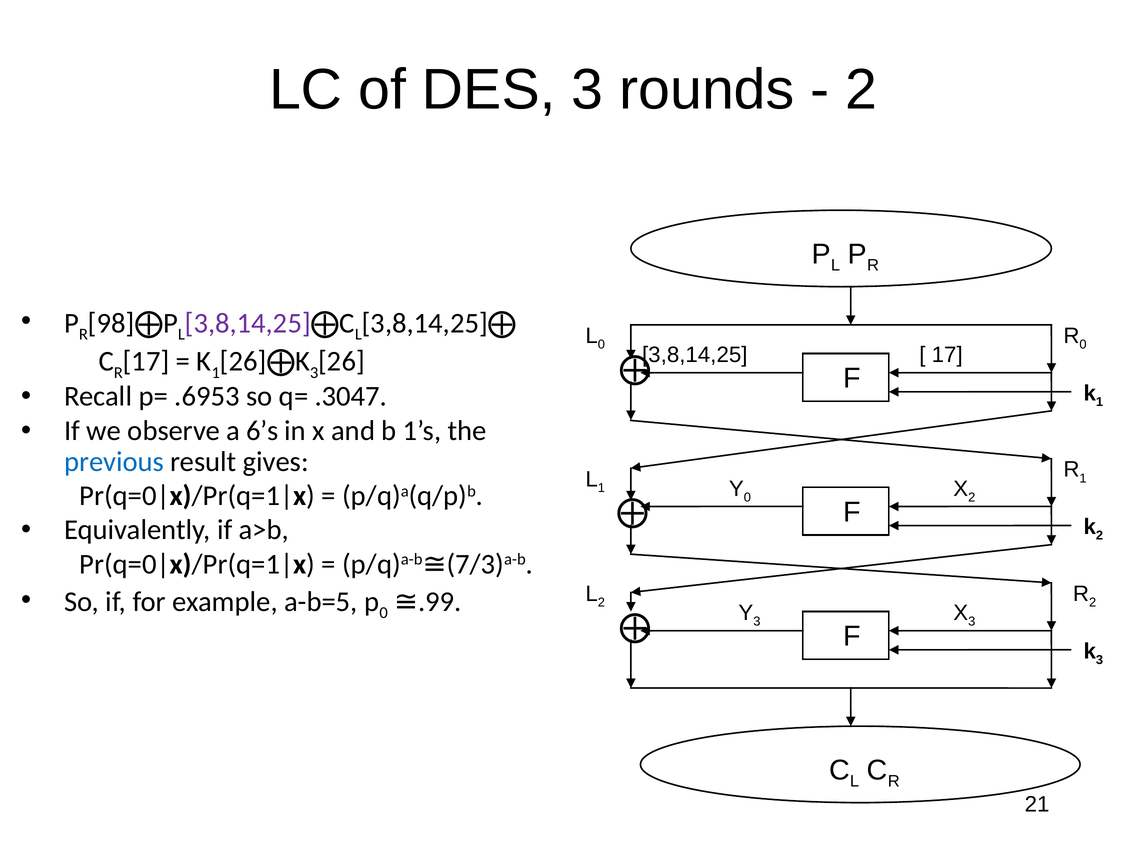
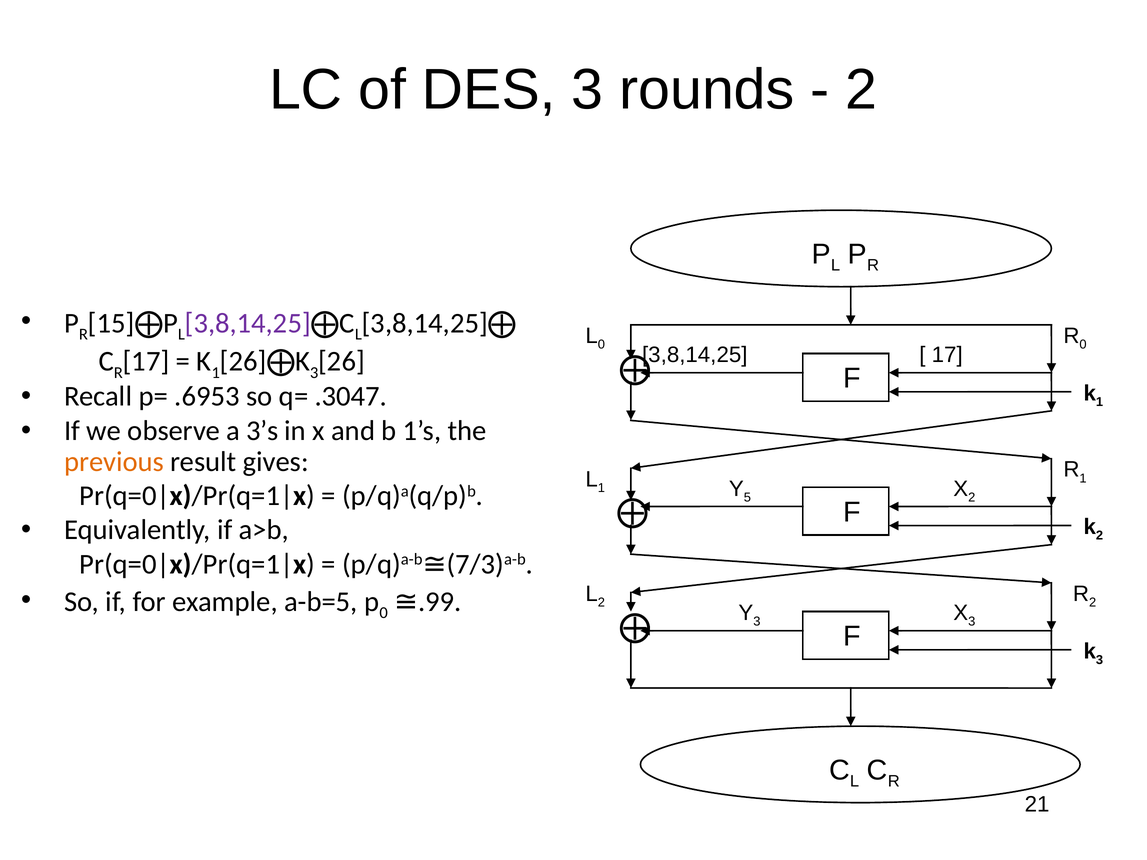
98: 98 -> 15
6’s: 6’s -> 3’s
previous colour: blue -> orange
0 at (747, 498): 0 -> 5
